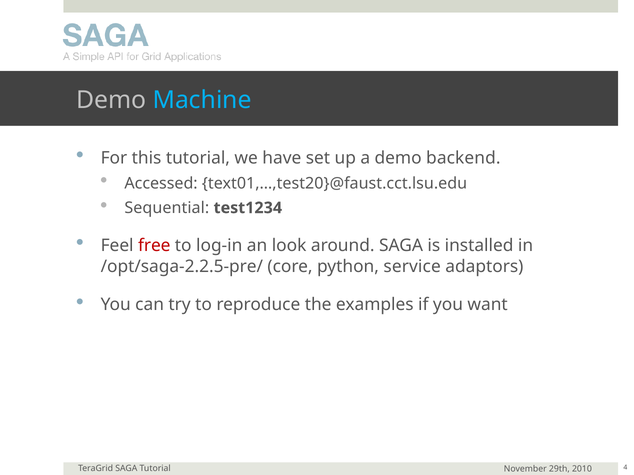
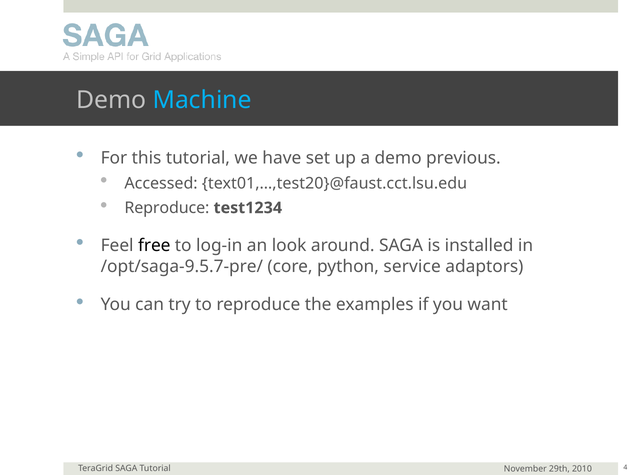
backend: backend -> previous
Sequential at (167, 208): Sequential -> Reproduce
free colour: red -> black
/opt/saga-2.2.5-pre/: /opt/saga-2.2.5-pre/ -> /opt/saga-9.5.7-pre/
